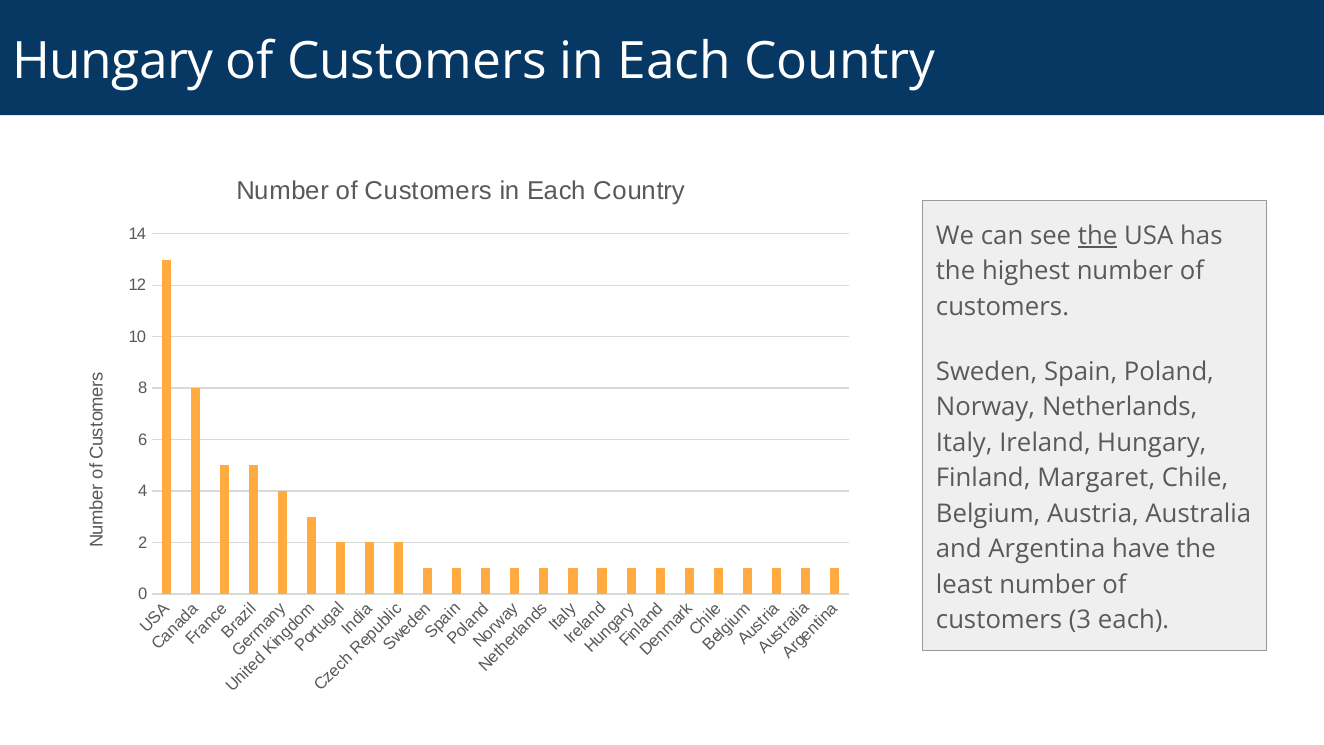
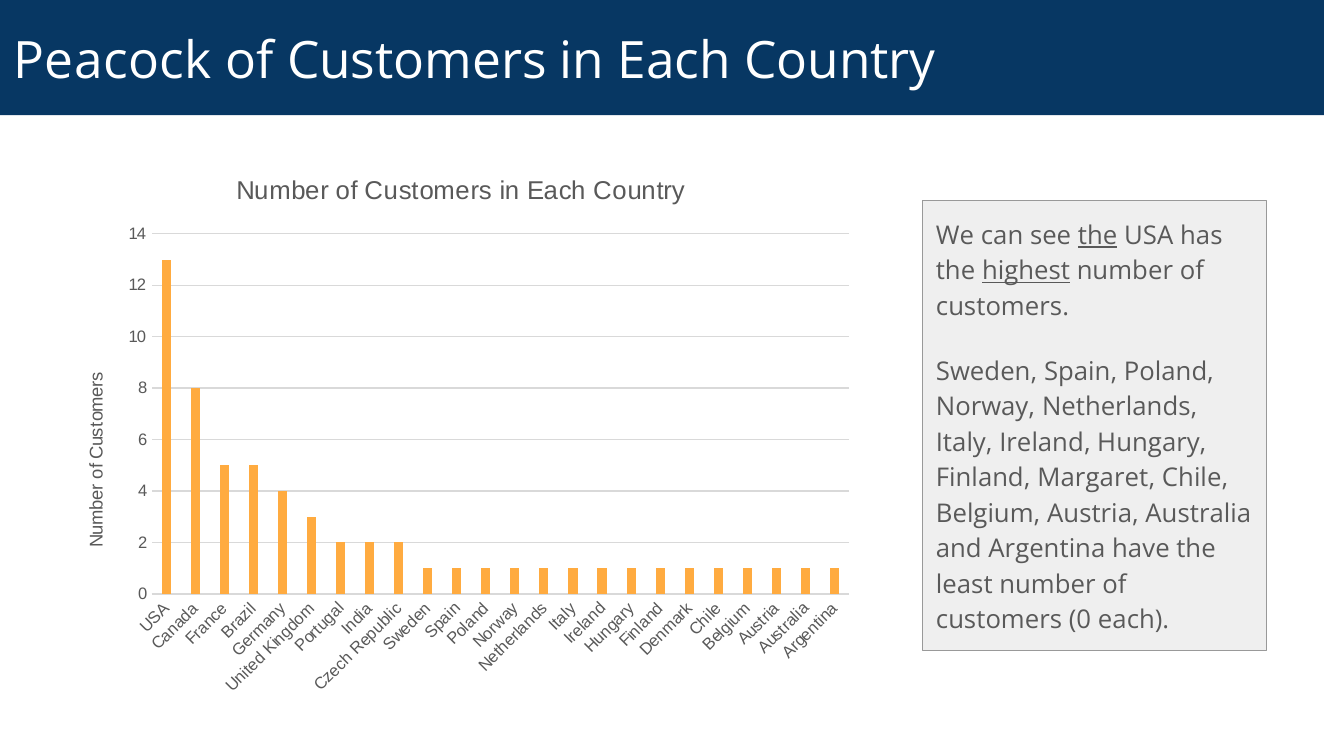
Hungary at (113, 61): Hungary -> Peacock
highest underline: none -> present
customers 3: 3 -> 0
